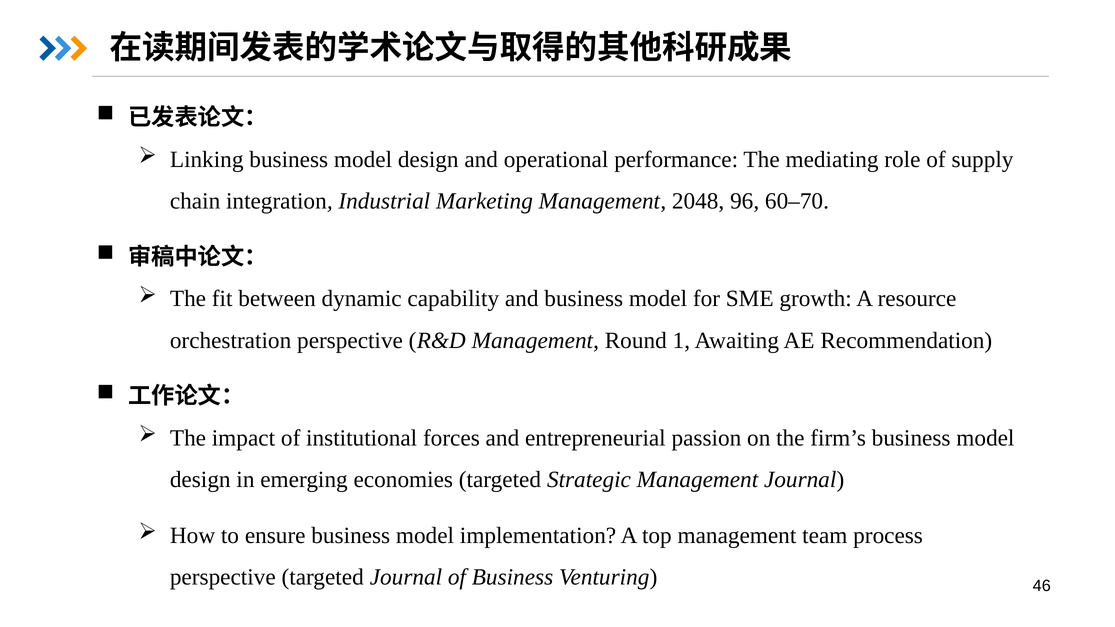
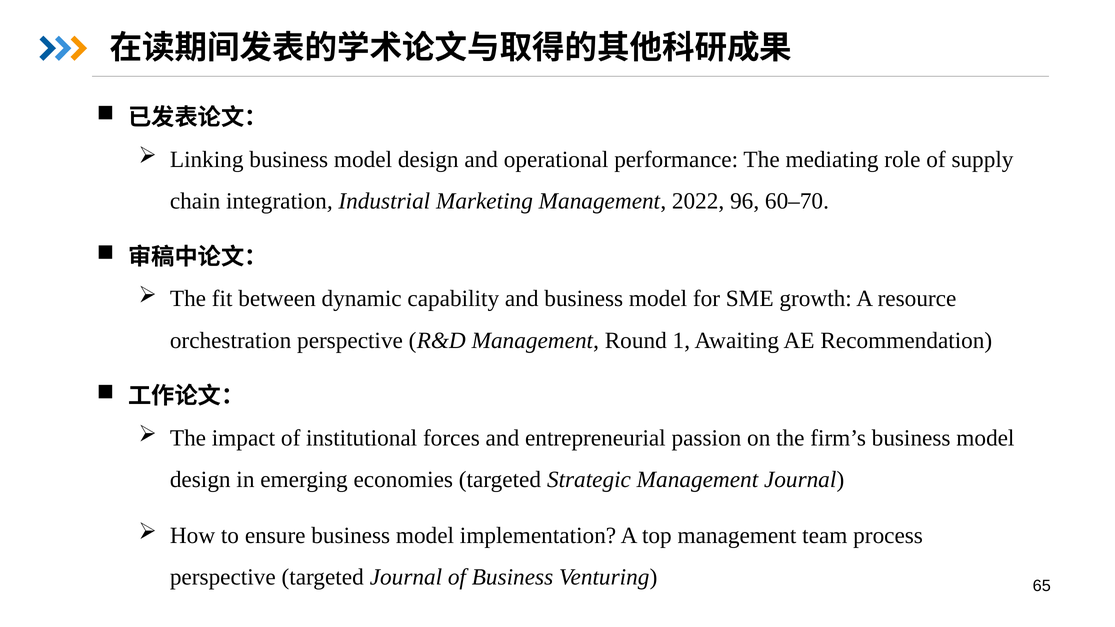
2048: 2048 -> 2022
46: 46 -> 65
